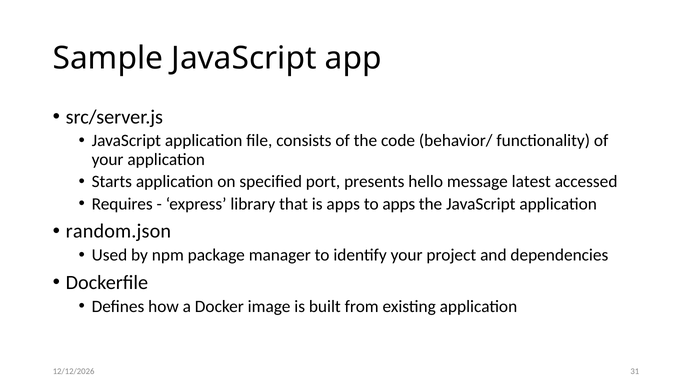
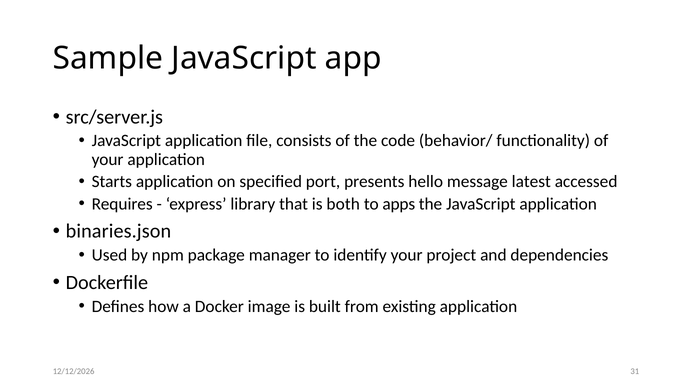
is apps: apps -> both
random.json: random.json -> binaries.json
